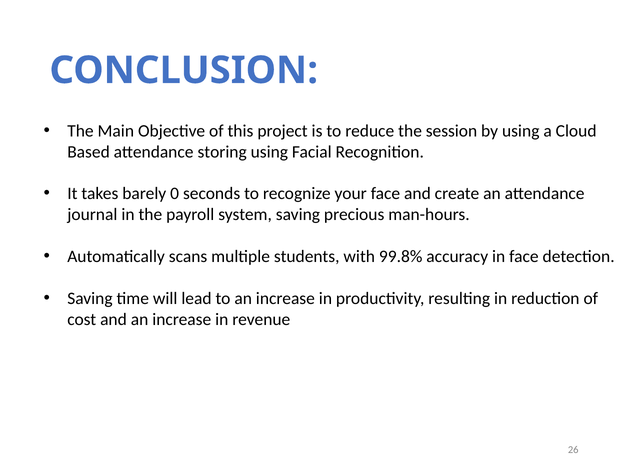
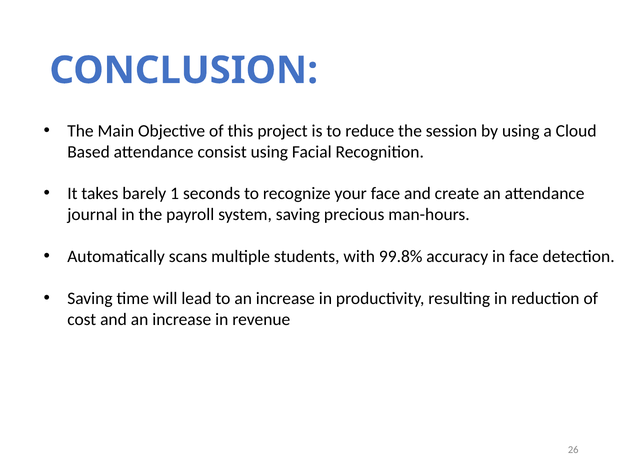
storing: storing -> consist
0: 0 -> 1
